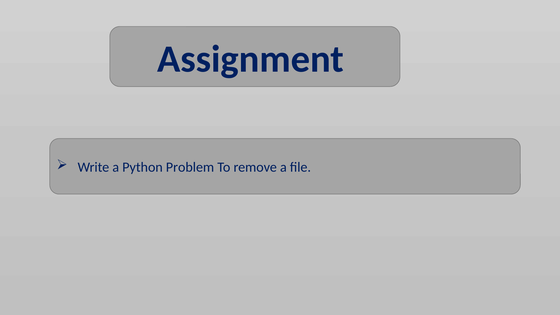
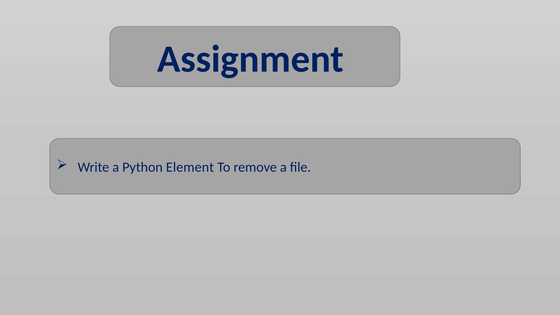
Problem: Problem -> Element
